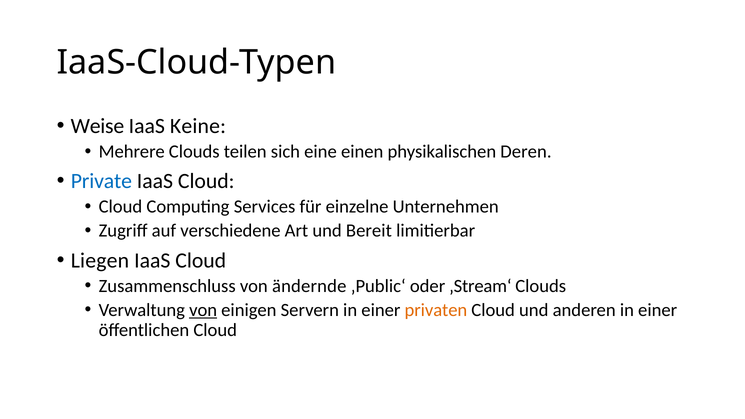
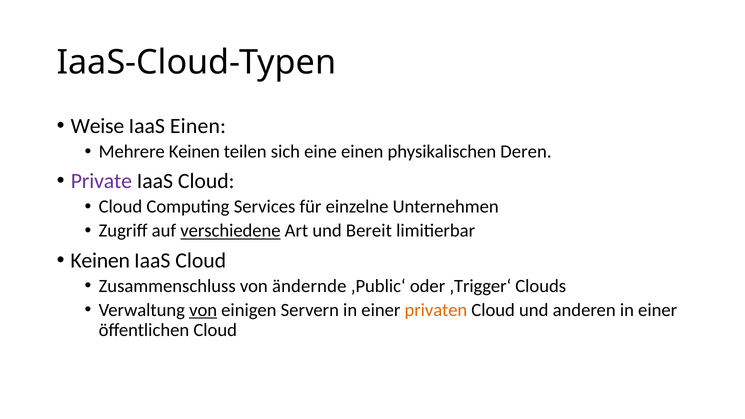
IaaS Keine: Keine -> Einen
Mehrere Clouds: Clouds -> Keinen
Private colour: blue -> purple
verschiedene underline: none -> present
Liegen at (100, 260): Liegen -> Keinen
‚Stream‘: ‚Stream‘ -> ‚Trigger‘
